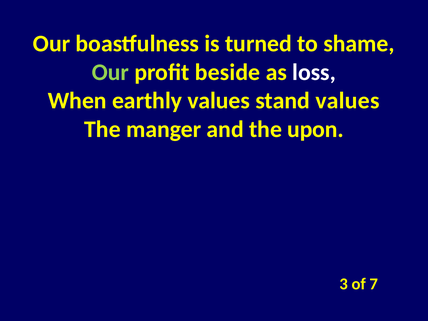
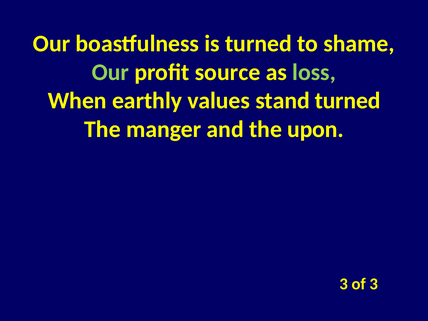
beside: beside -> source
loss colour: white -> light green
stand values: values -> turned
of 7: 7 -> 3
